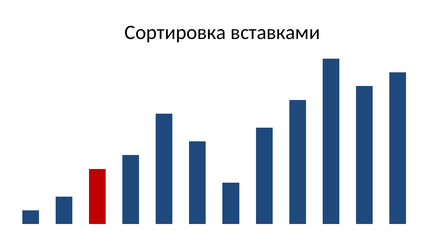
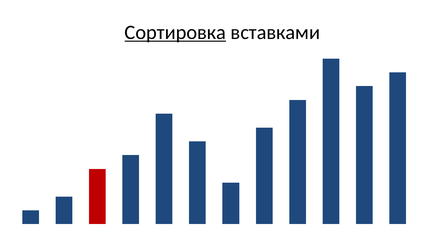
Сортировка underline: none -> present
